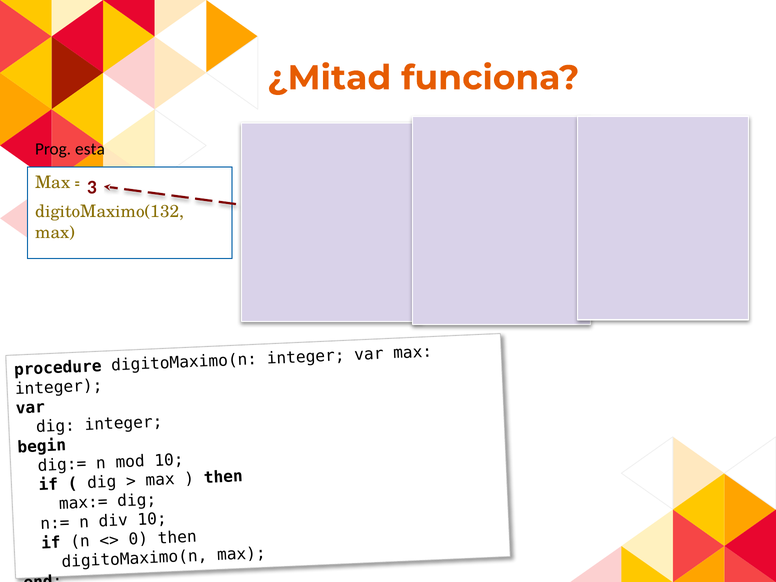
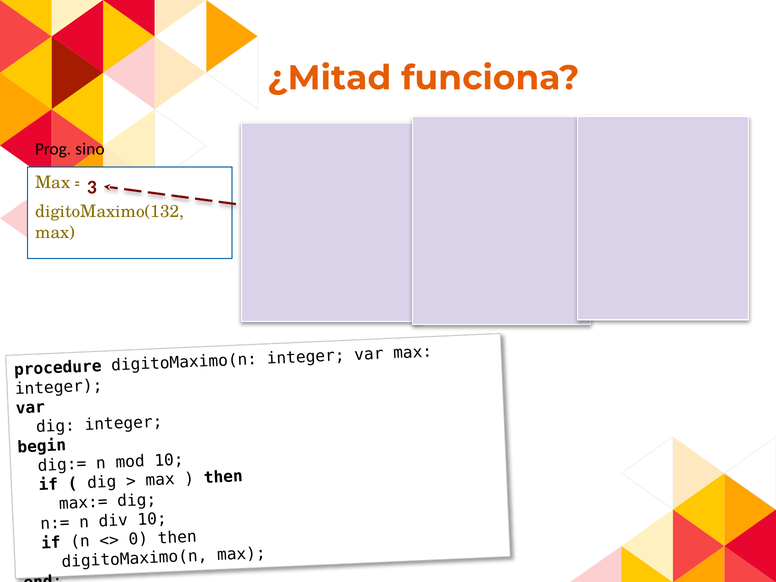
esta: esta -> sino
